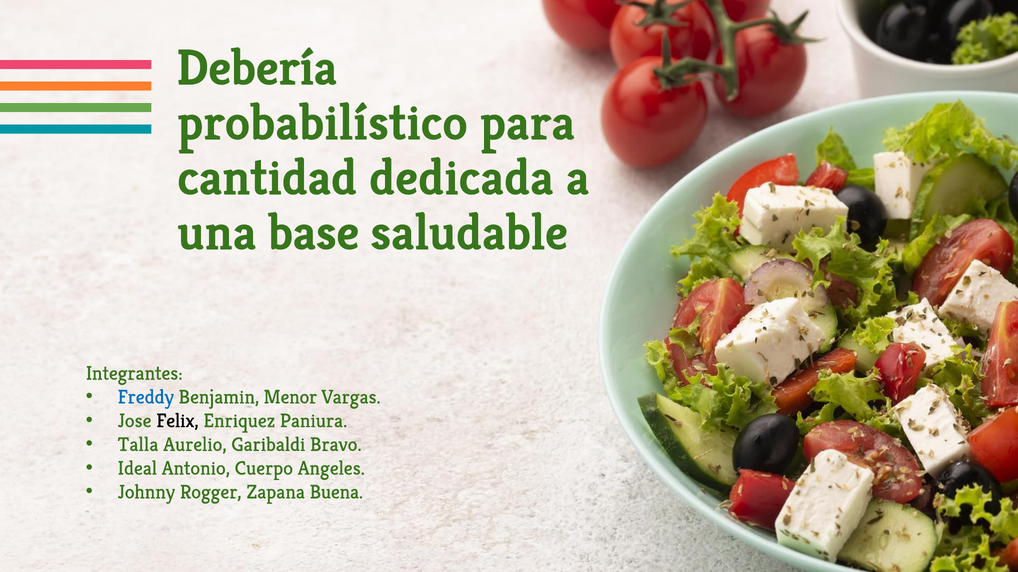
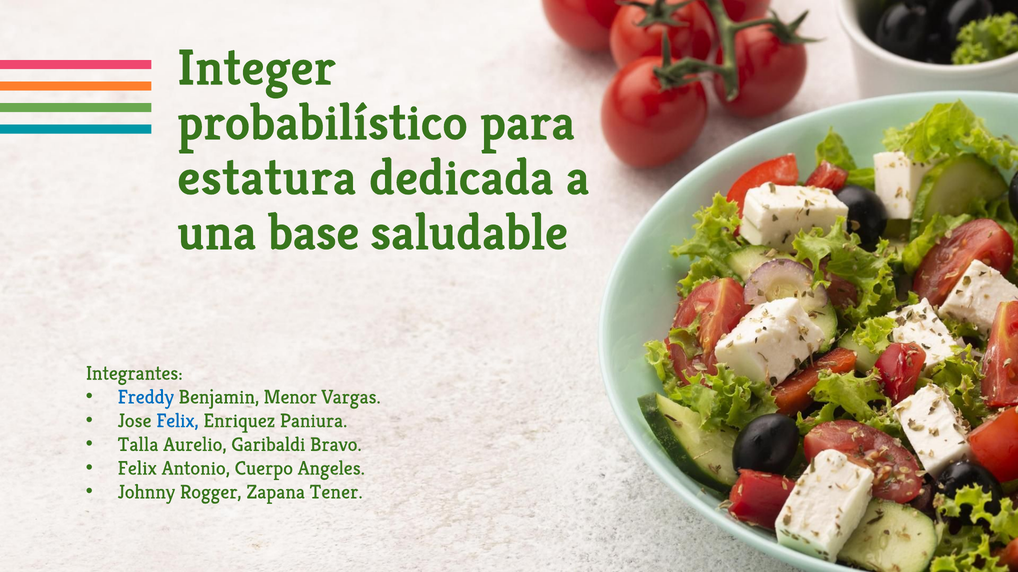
Debería: Debería -> Integer
cantidad: cantidad -> estatura
Felix at (177, 421) colour: black -> blue
Ideal at (137, 469): Ideal -> Felix
Buena: Buena -> Tener
